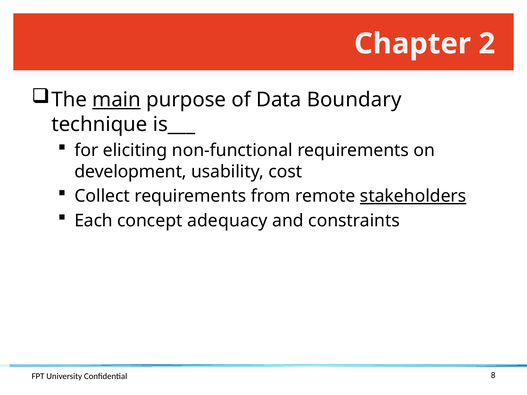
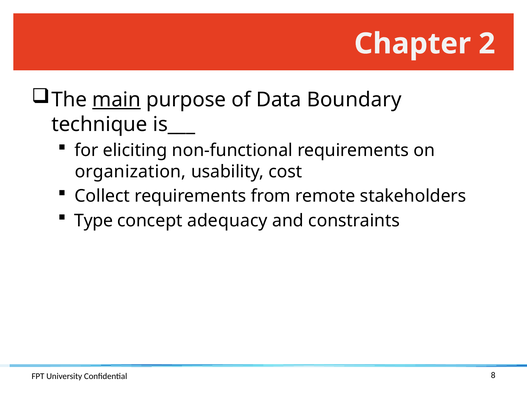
development: development -> organization
stakeholders underline: present -> none
Each: Each -> Type
